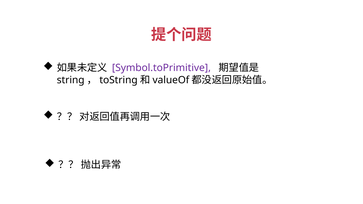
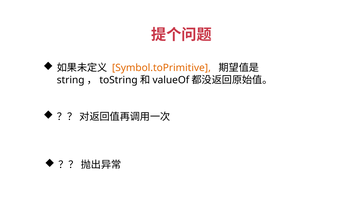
Symbol.toPrimitive colour: purple -> orange
